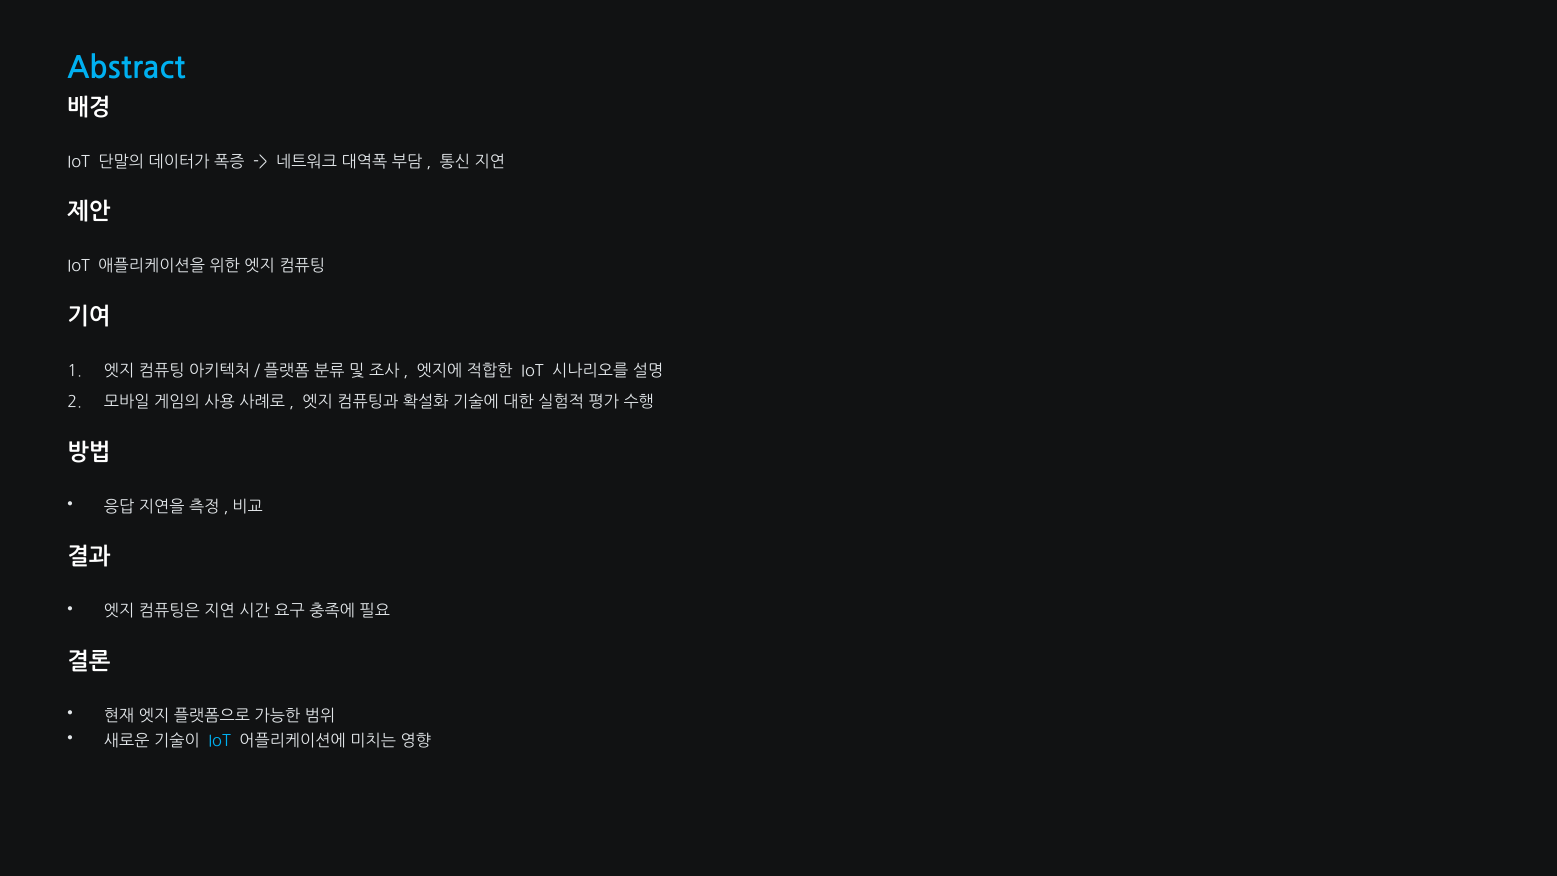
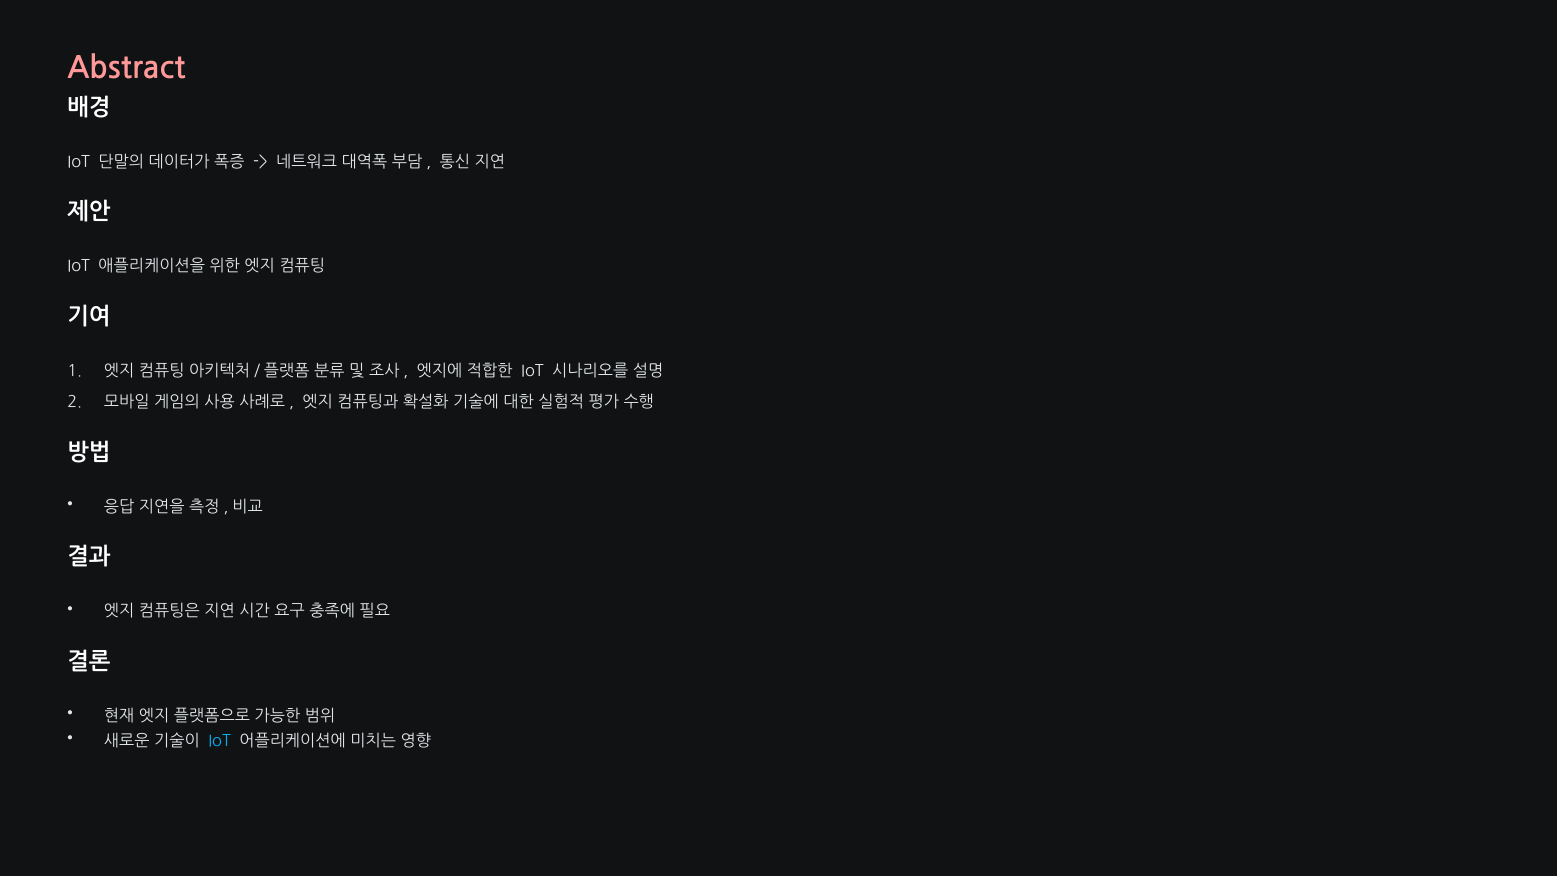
Abstract colour: light blue -> pink
